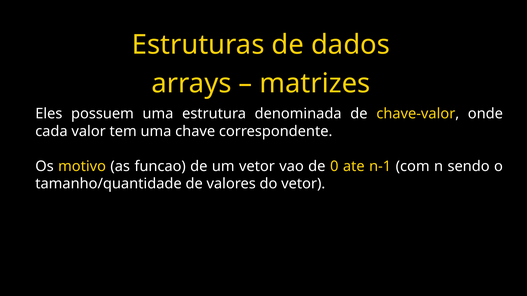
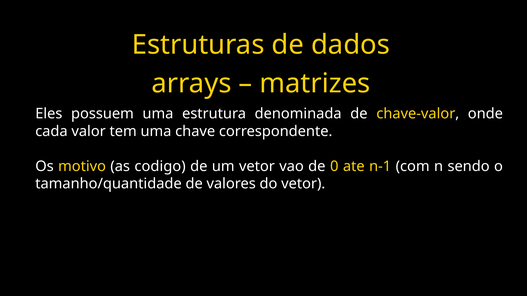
funcao: funcao -> codigo
